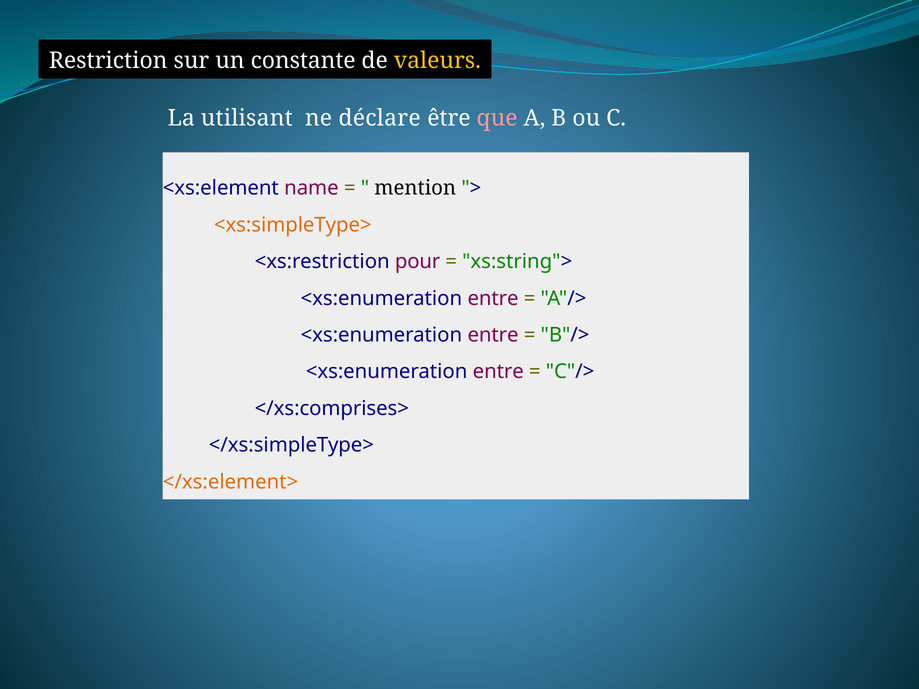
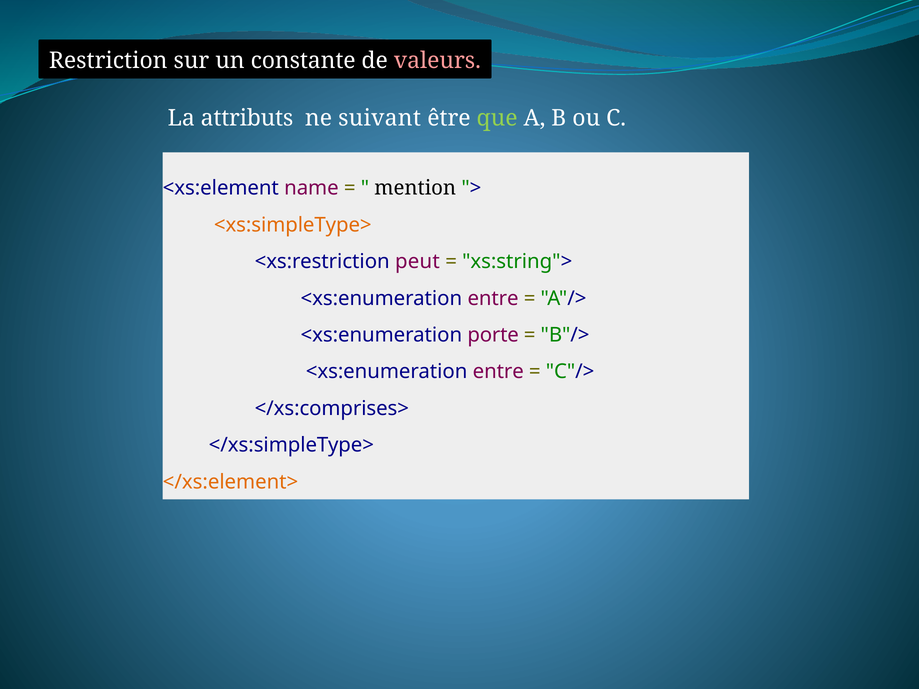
valeurs colour: yellow -> pink
utilisant: utilisant -> attributs
déclare: déclare -> suivant
que colour: pink -> light green
pour: pour -> peut
entre at (493, 335): entre -> porte
